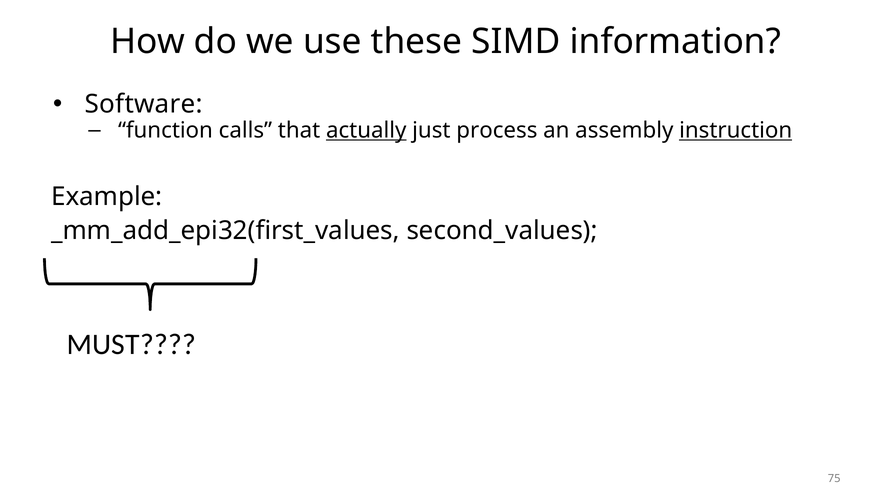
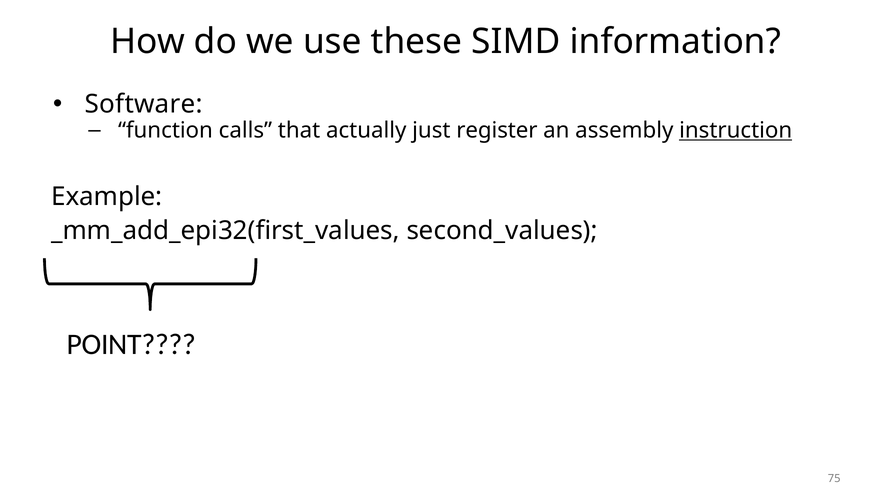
actually underline: present -> none
process: process -> register
MUST: MUST -> POINT
